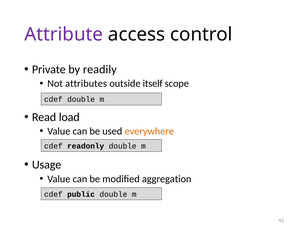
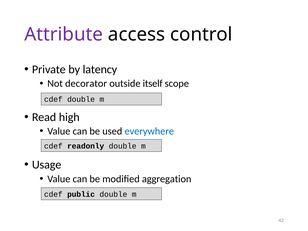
readily: readily -> latency
attributes: attributes -> decorator
load: load -> high
everywhere colour: orange -> blue
